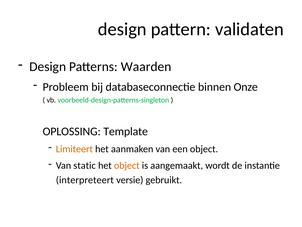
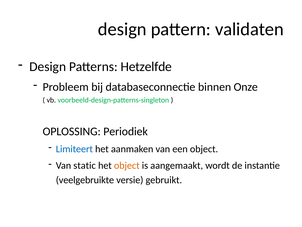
Waarden: Waarden -> Hetzelfde
Template: Template -> Periodiek
Limiteert colour: orange -> blue
interpreteert: interpreteert -> veelgebruikte
